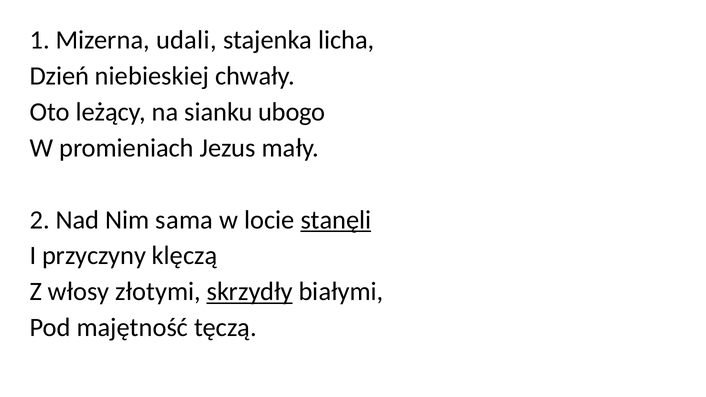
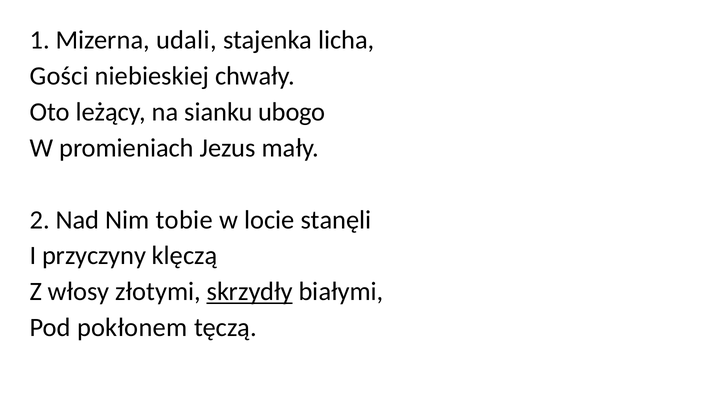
Dzień: Dzień -> Gości
sama: sama -> tobie
stanęli underline: present -> none
majętność: majętność -> pokłonem
